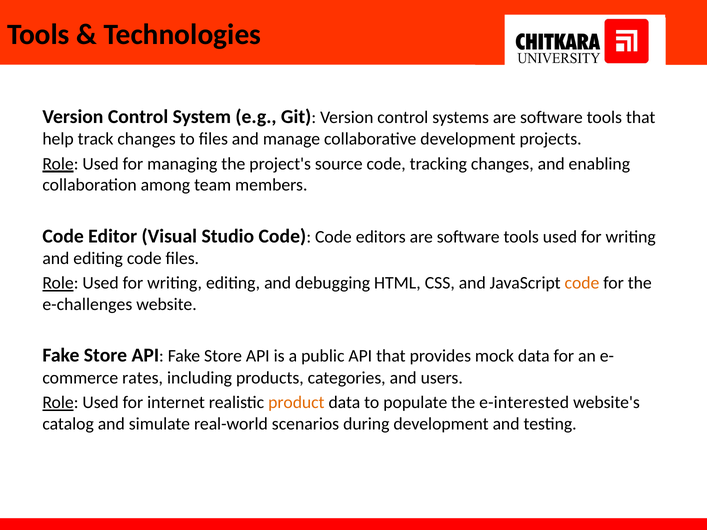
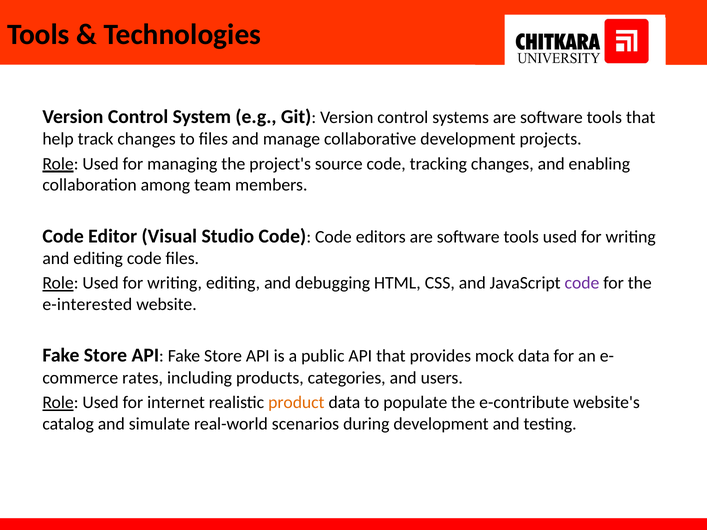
code at (582, 283) colour: orange -> purple
e-challenges: e-challenges -> e-interested
e-interested: e-interested -> e-contribute
